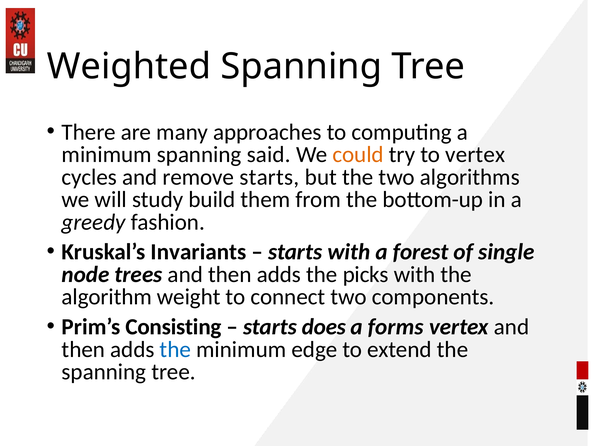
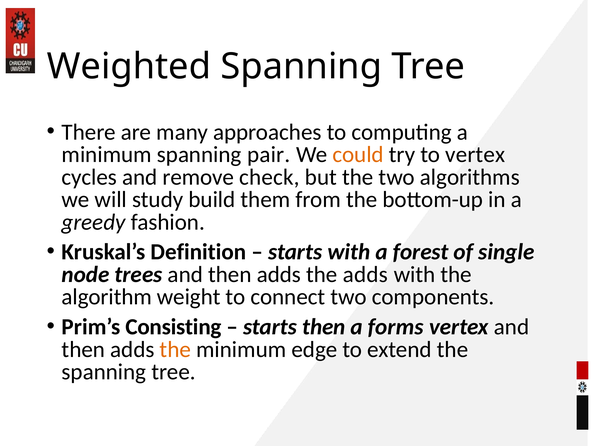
said: said -> pair
remove starts: starts -> check
Invariants: Invariants -> Definition
the picks: picks -> adds
starts does: does -> then
the at (175, 349) colour: blue -> orange
